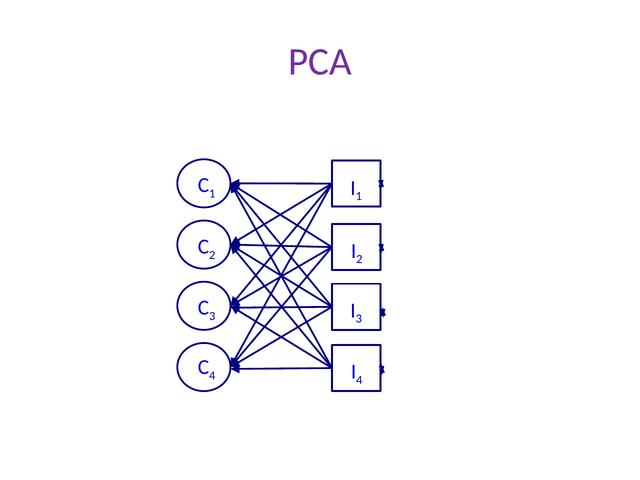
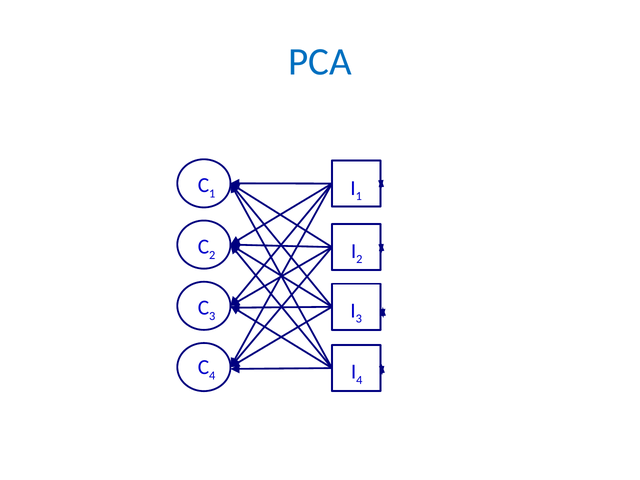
PCA colour: purple -> blue
